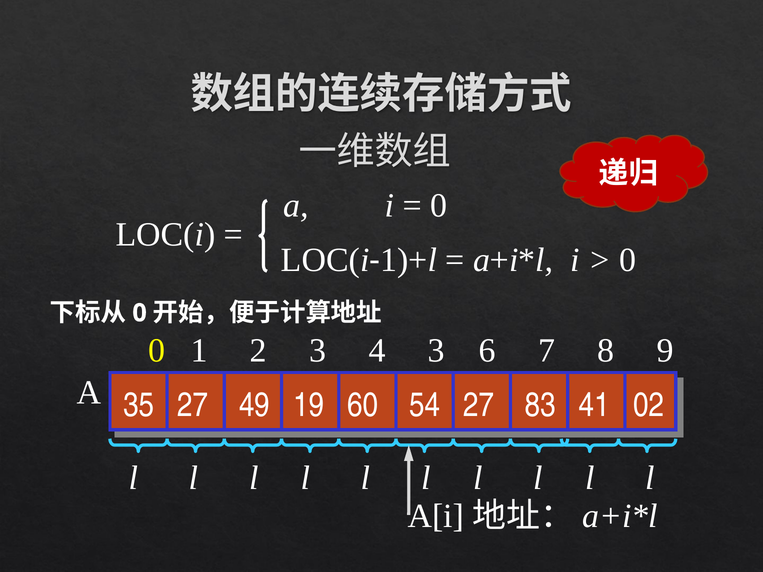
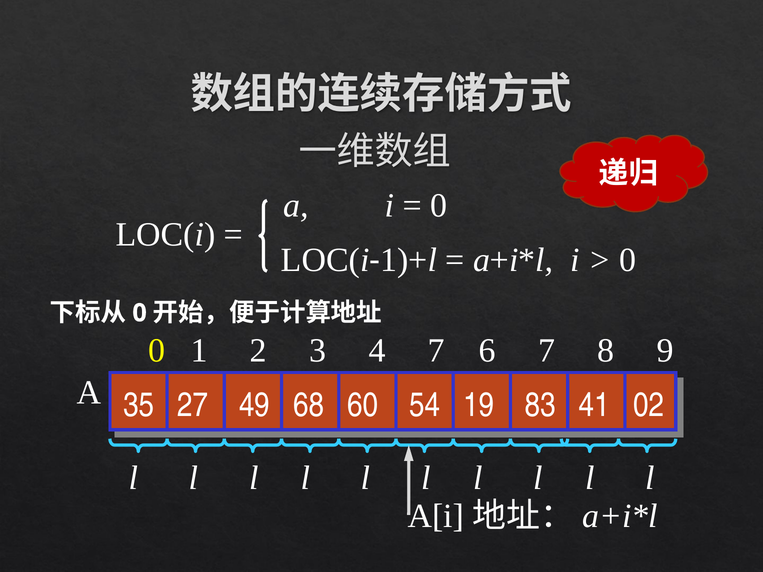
4 3: 3 -> 7
19: 19 -> 68
54 27: 27 -> 19
